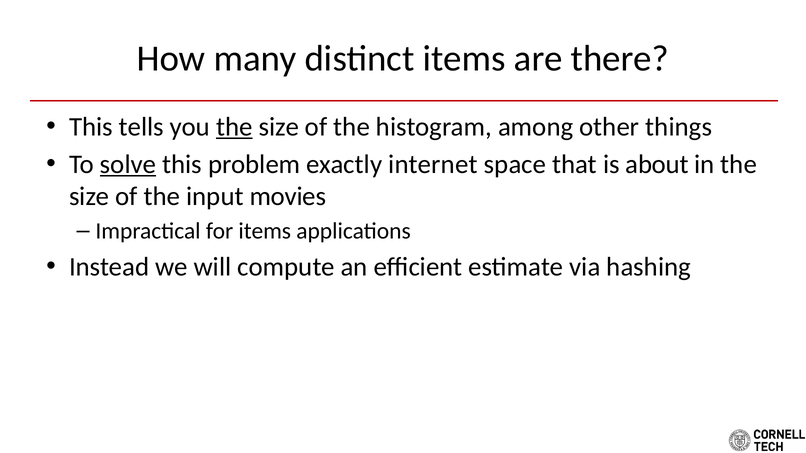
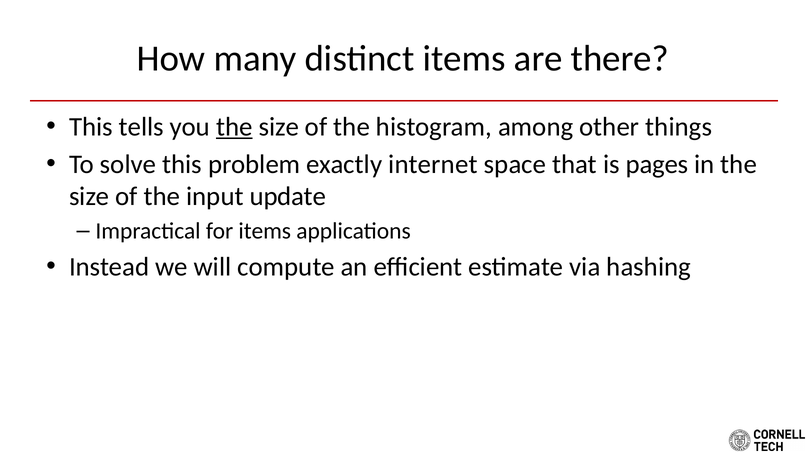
solve underline: present -> none
about: about -> pages
movies: movies -> update
